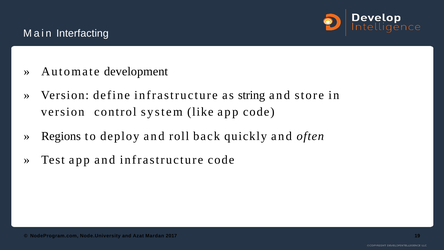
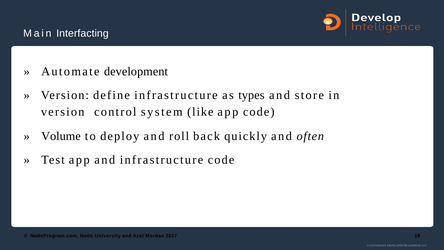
string: string -> types
Regions: Regions -> Volume
